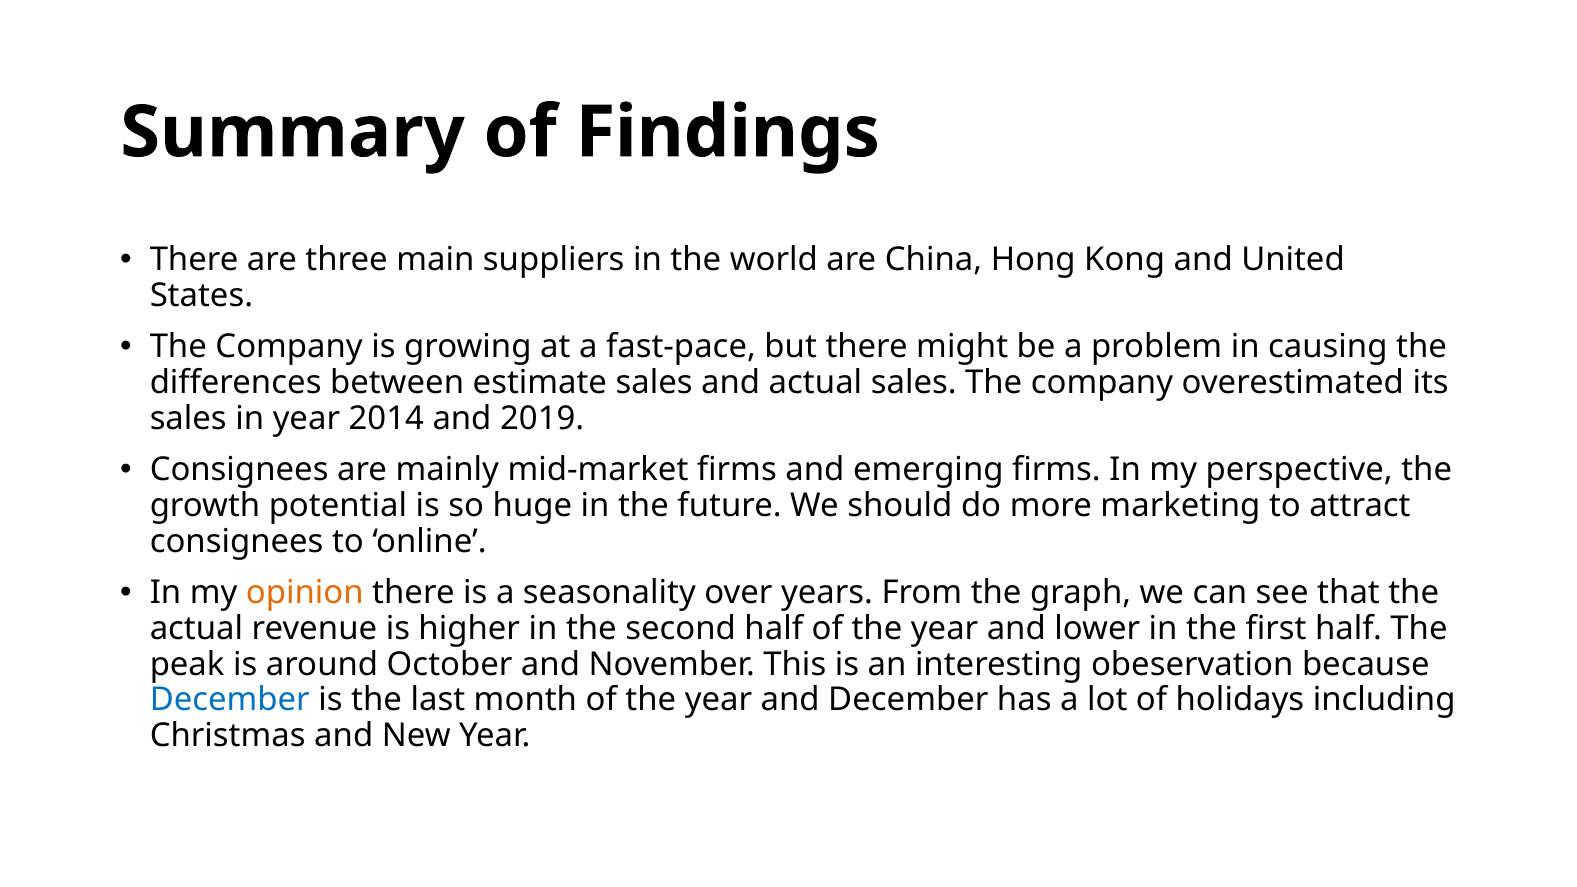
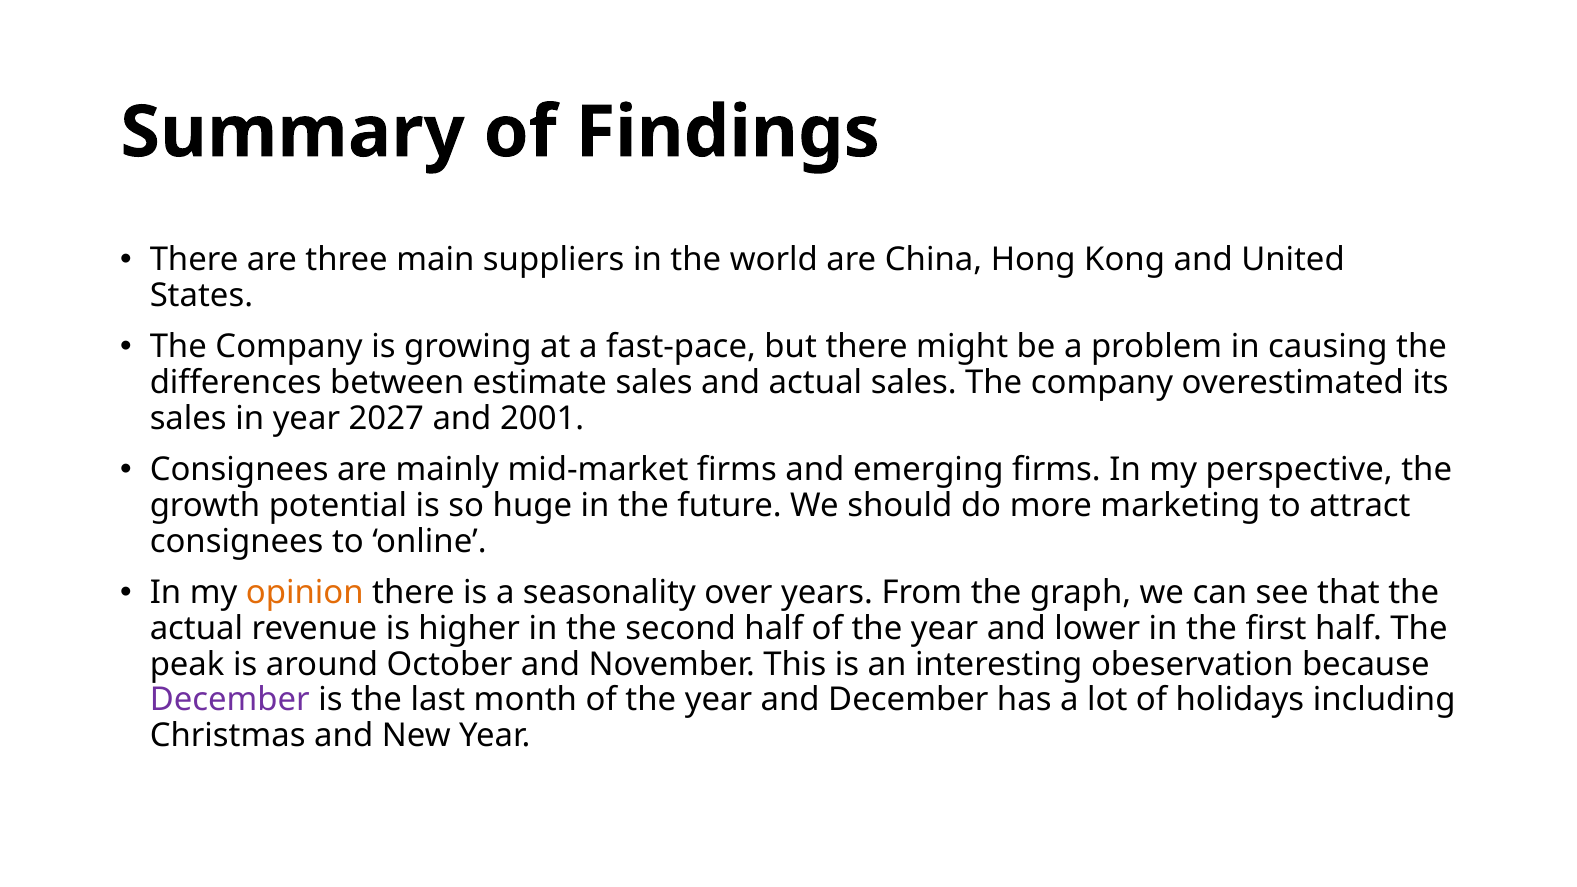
2014: 2014 -> 2027
2019: 2019 -> 2001
December at (230, 700) colour: blue -> purple
